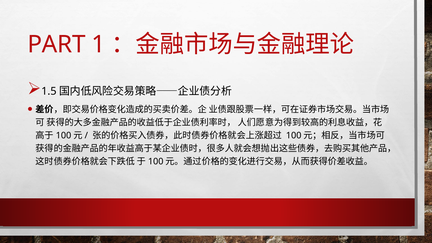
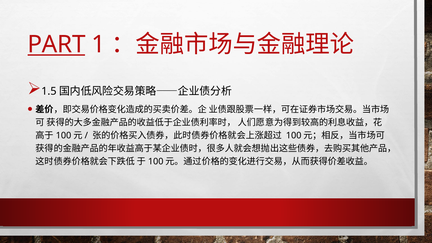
PART underline: none -> present
